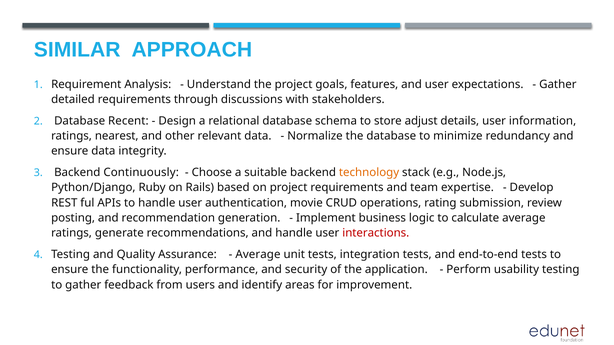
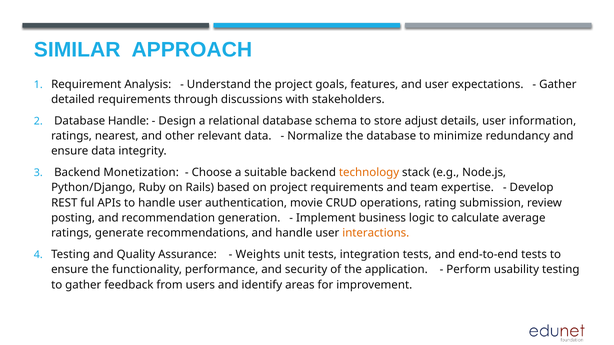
Database Recent: Recent -> Handle
Continuously: Continuously -> Monetization
interactions colour: red -> orange
Average at (258, 255): Average -> Weights
